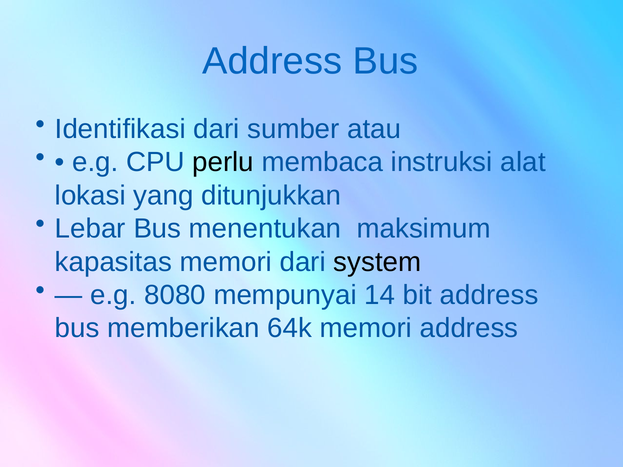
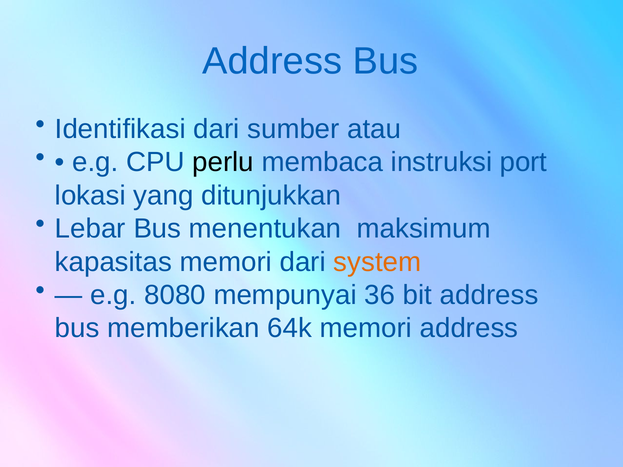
alat: alat -> port
system colour: black -> orange
14: 14 -> 36
